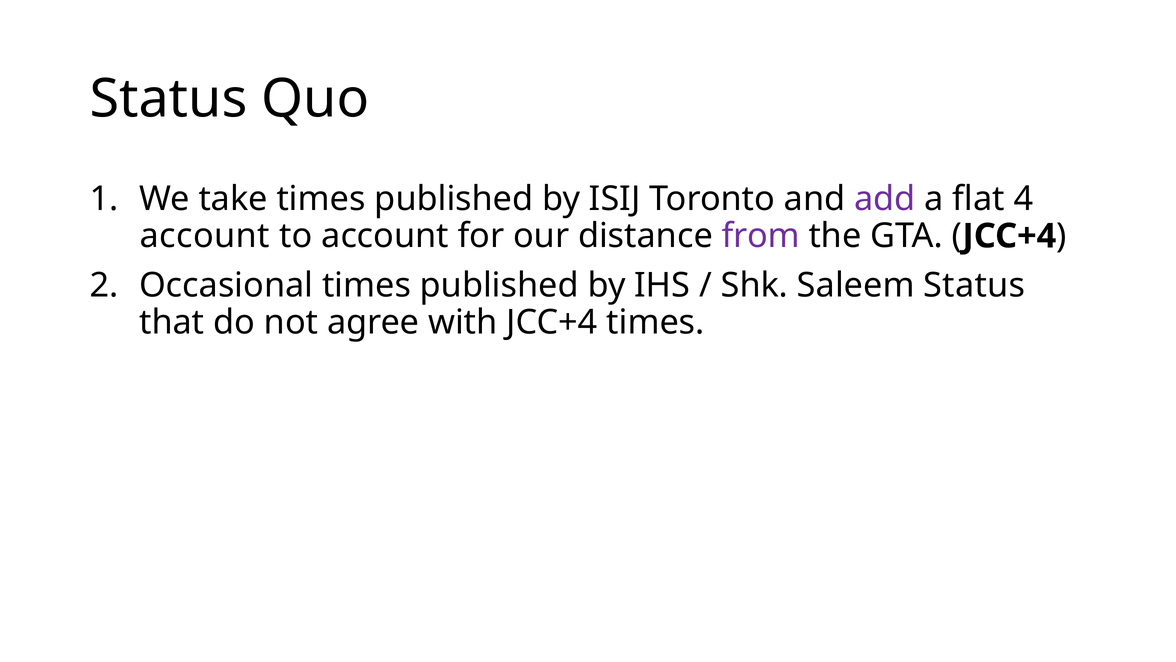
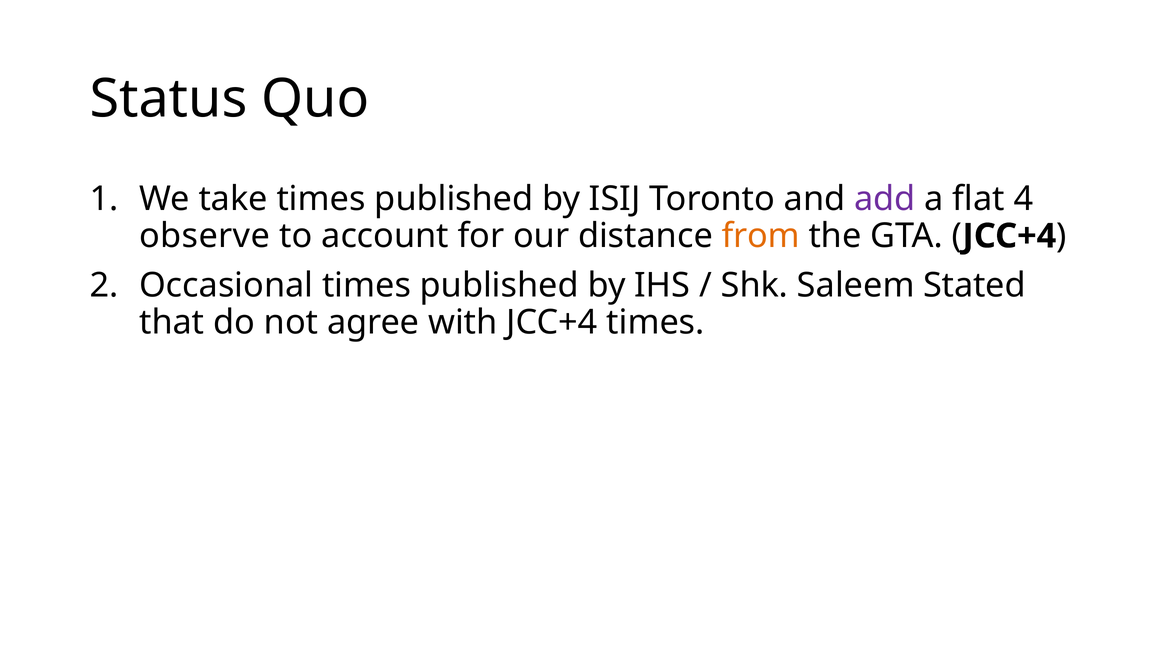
account at (205, 236): account -> observe
from colour: purple -> orange
Saleem Status: Status -> Stated
